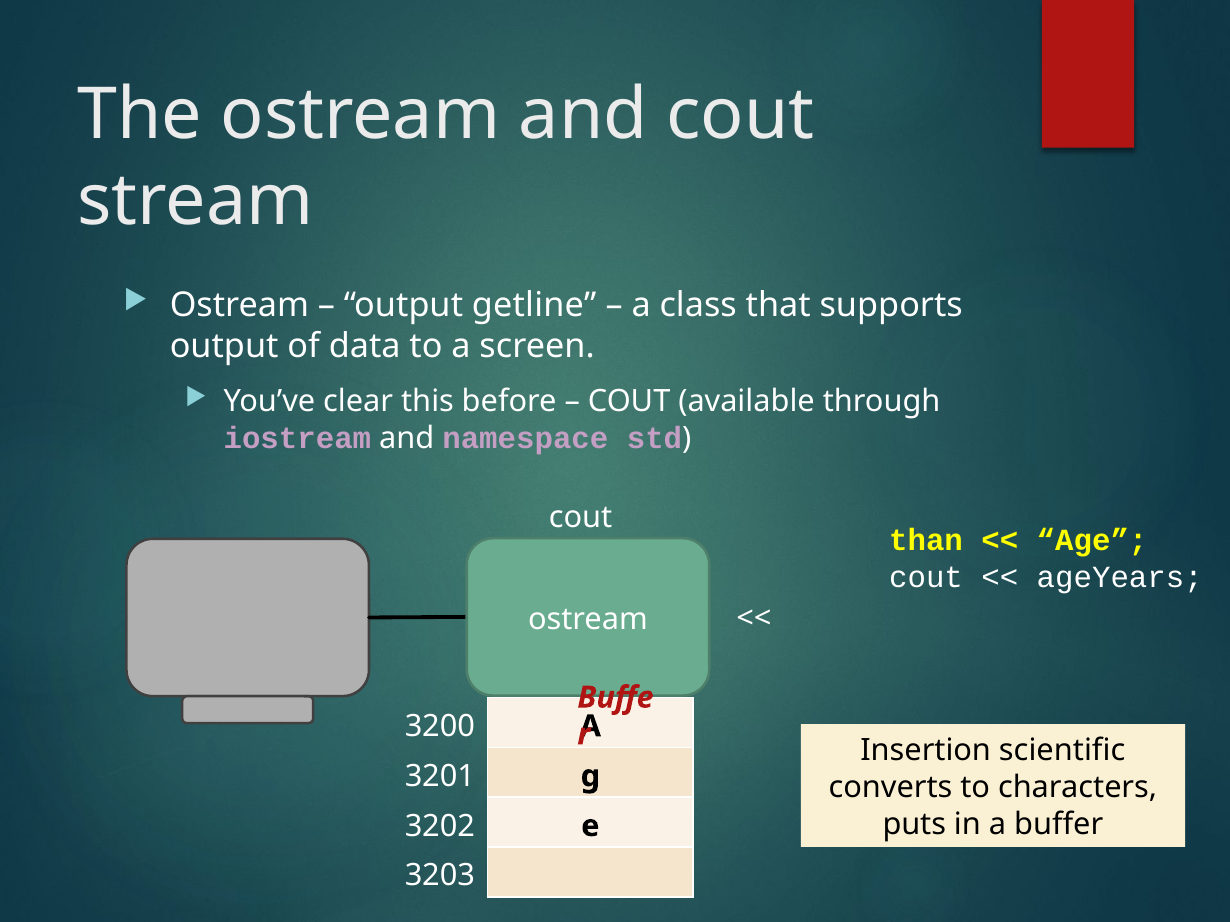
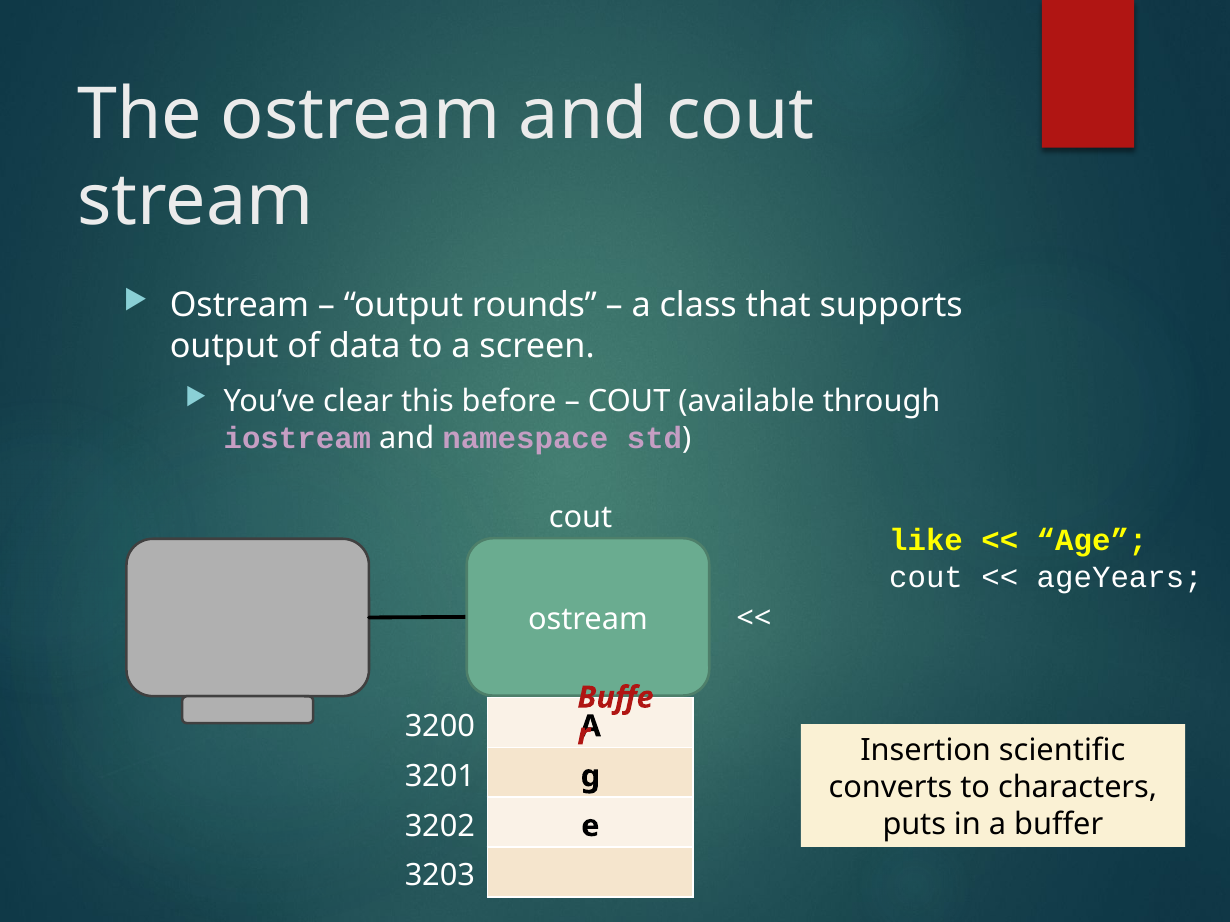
getline: getline -> rounds
than: than -> like
